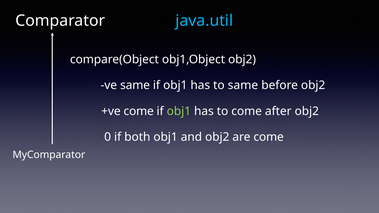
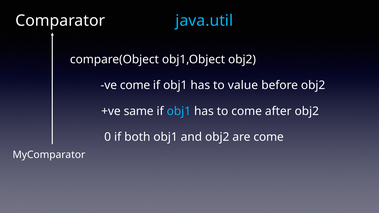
ve same: same -> come
to same: same -> value
+ve come: come -> same
obj1 at (179, 111) colour: light green -> light blue
